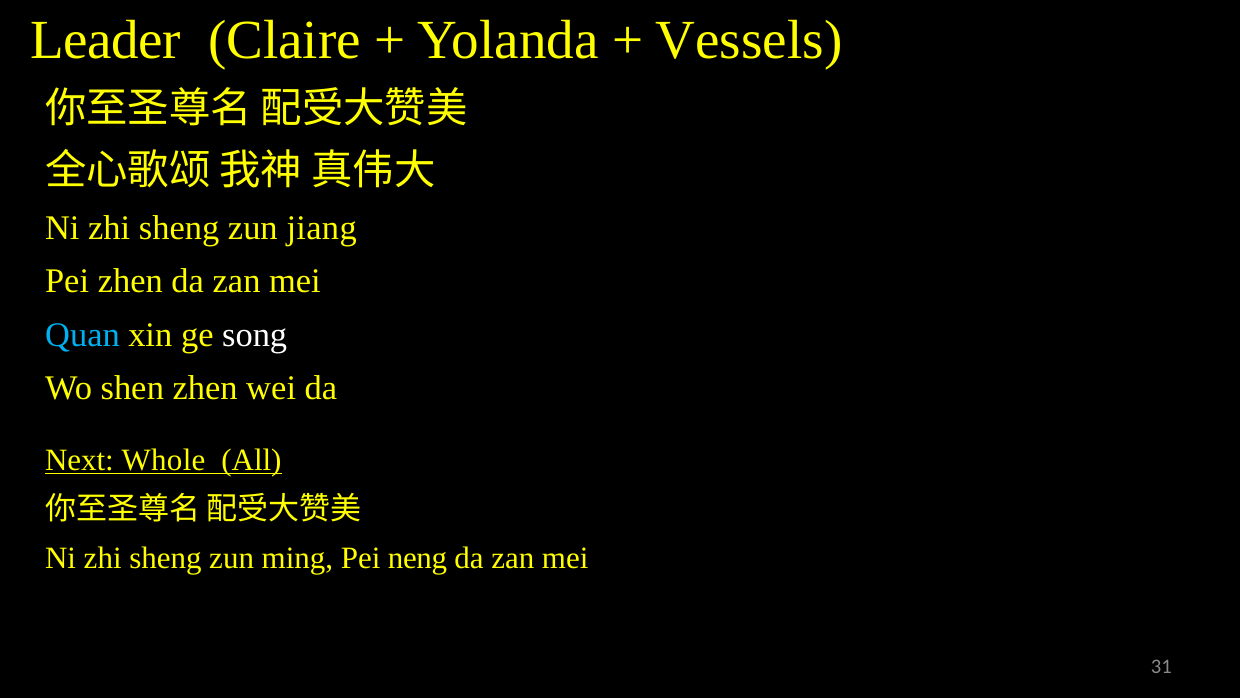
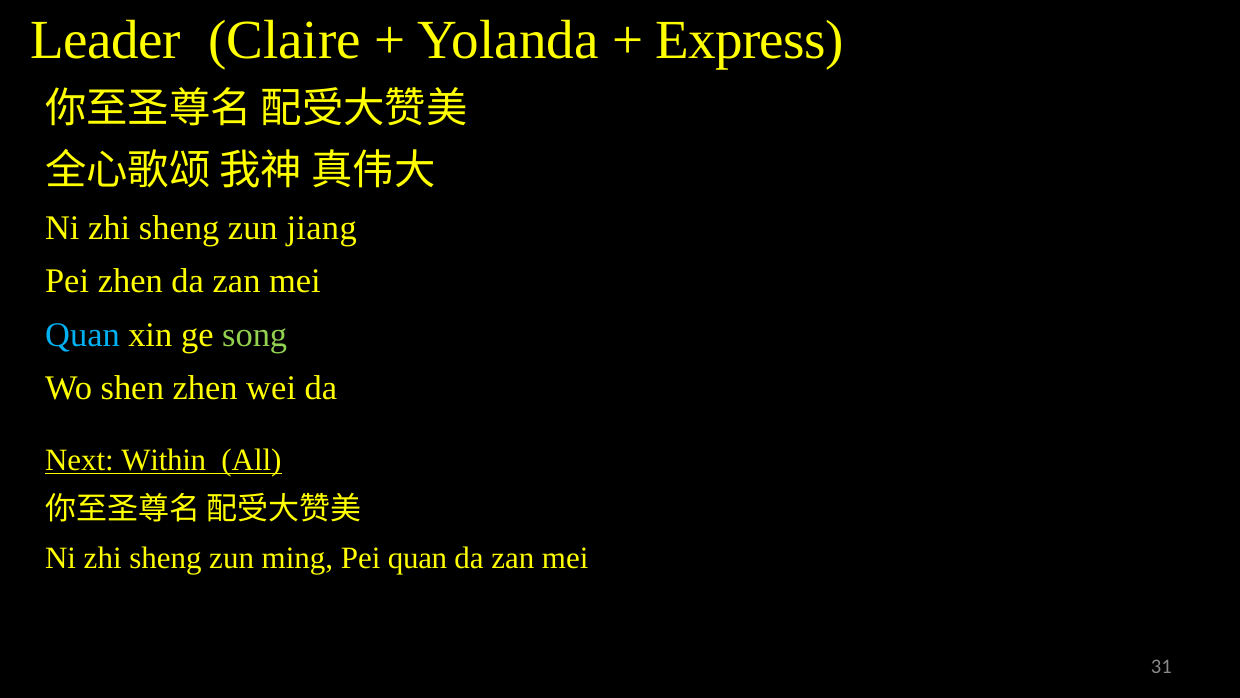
Vessels: Vessels -> Express
song colour: white -> light green
Whole: Whole -> Within
Pei neng: neng -> quan
